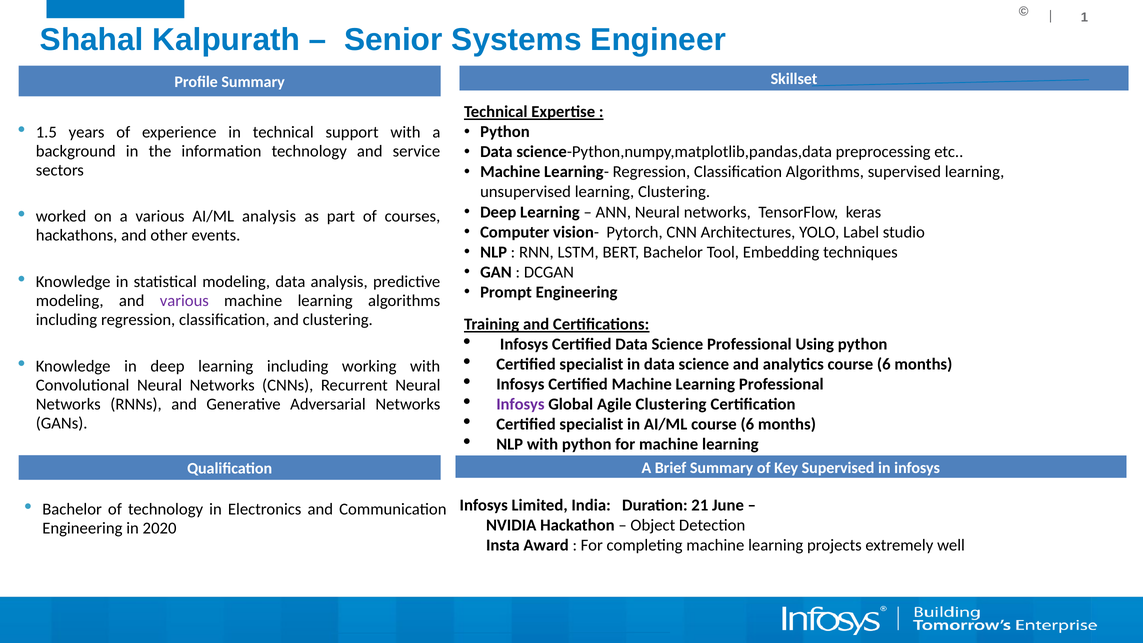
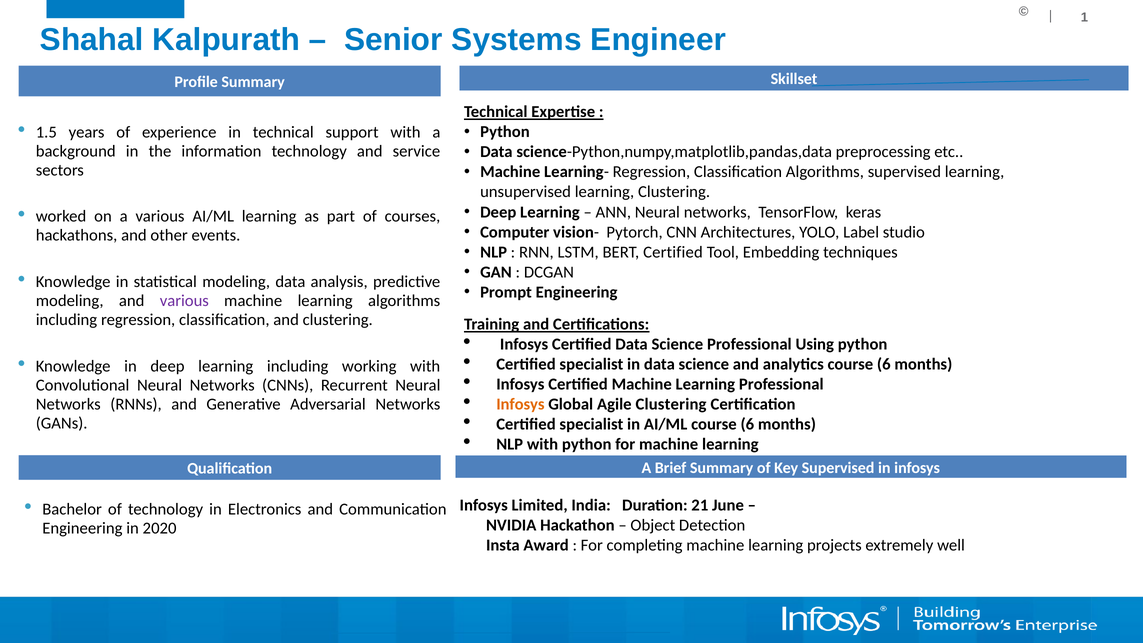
AI/ML analysis: analysis -> learning
BERT Bachelor: Bachelor -> Certified
Infosys at (520, 404) colour: purple -> orange
